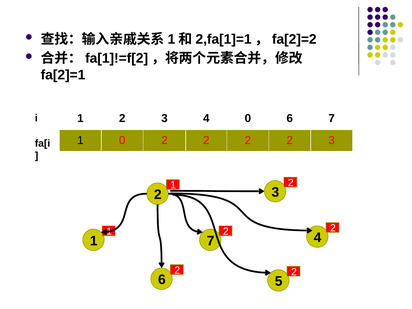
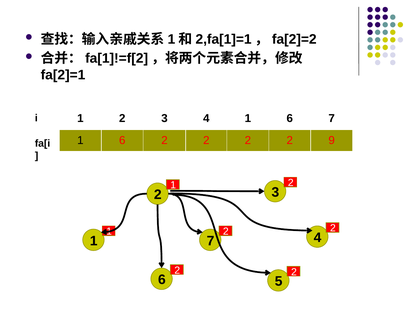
4 0: 0 -> 1
0 at (122, 140): 0 -> 6
2 2 3: 3 -> 9
